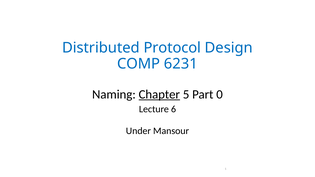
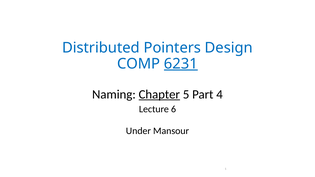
Protocol: Protocol -> Pointers
6231 underline: none -> present
0: 0 -> 4
